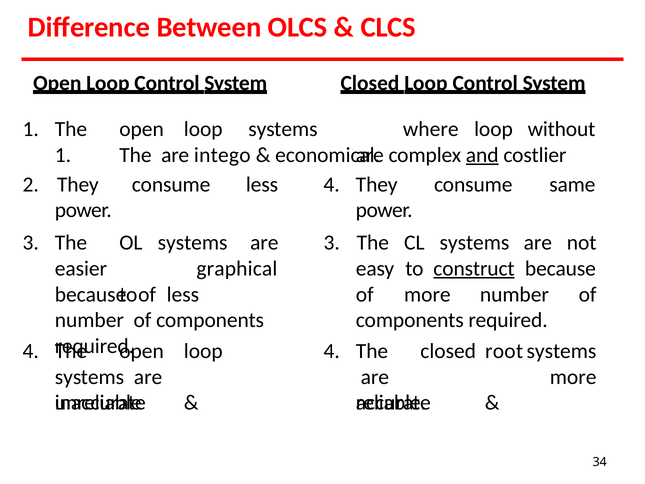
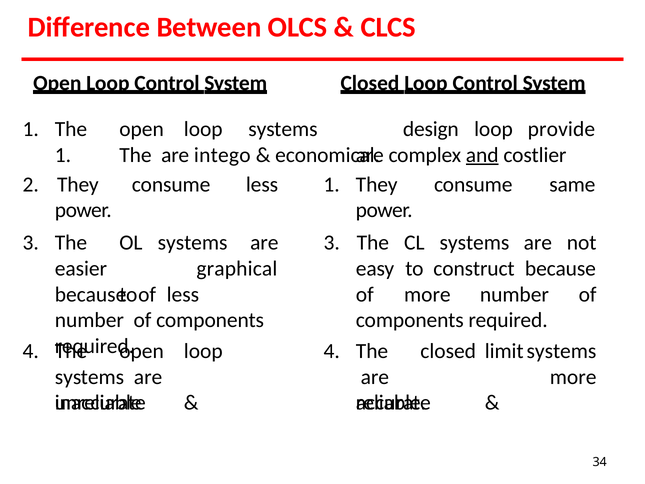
where: where -> design
without: without -> provide
less 4: 4 -> 1
construct underline: present -> none
root: root -> limit
